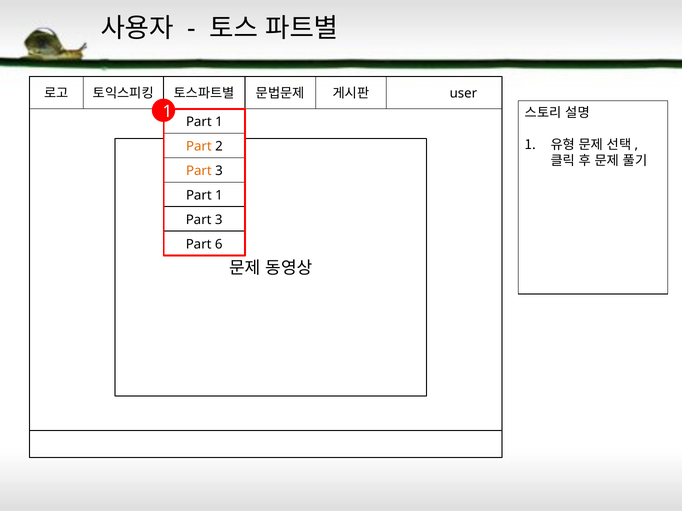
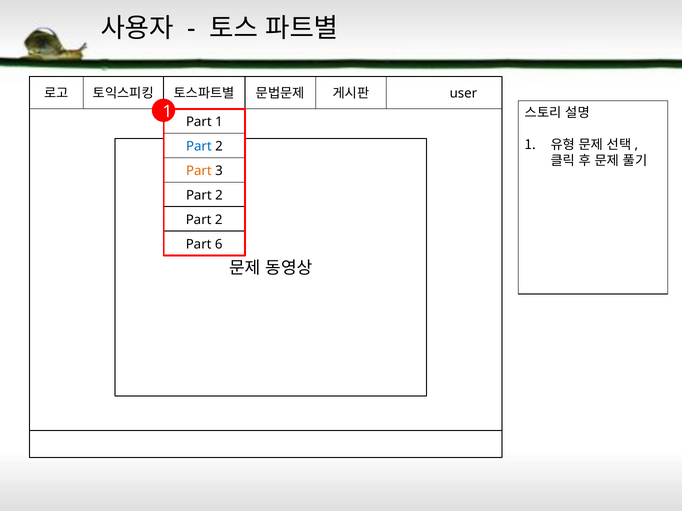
Part at (199, 147) colour: orange -> blue
1 at (219, 195): 1 -> 2
3 at (219, 220): 3 -> 2
